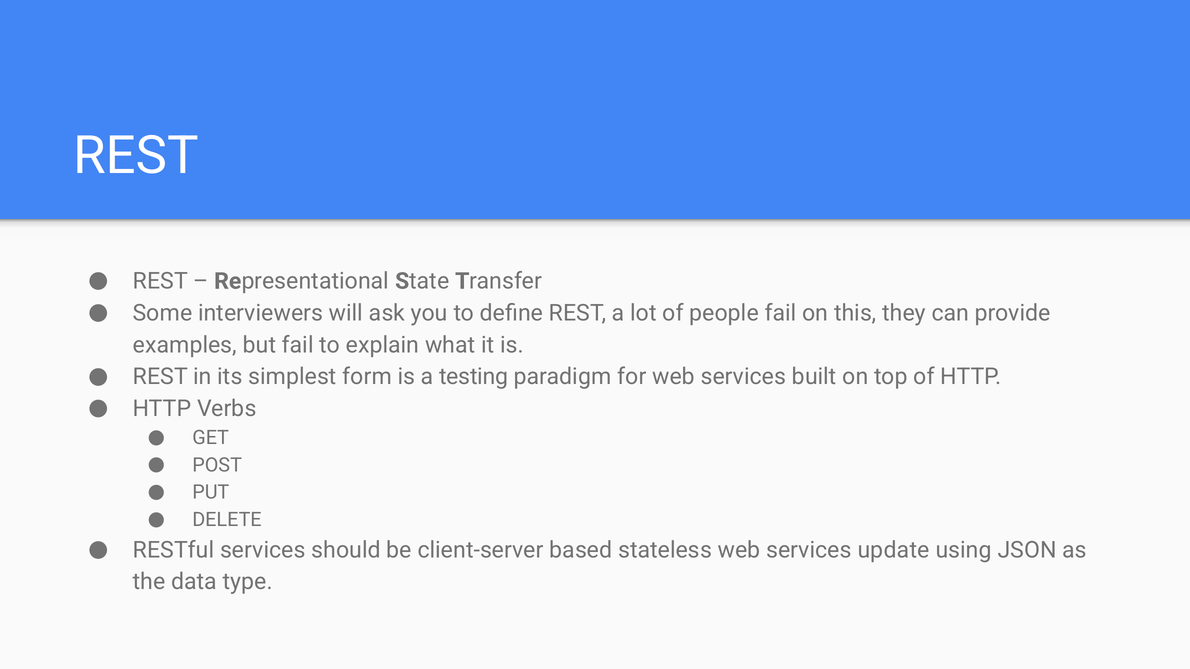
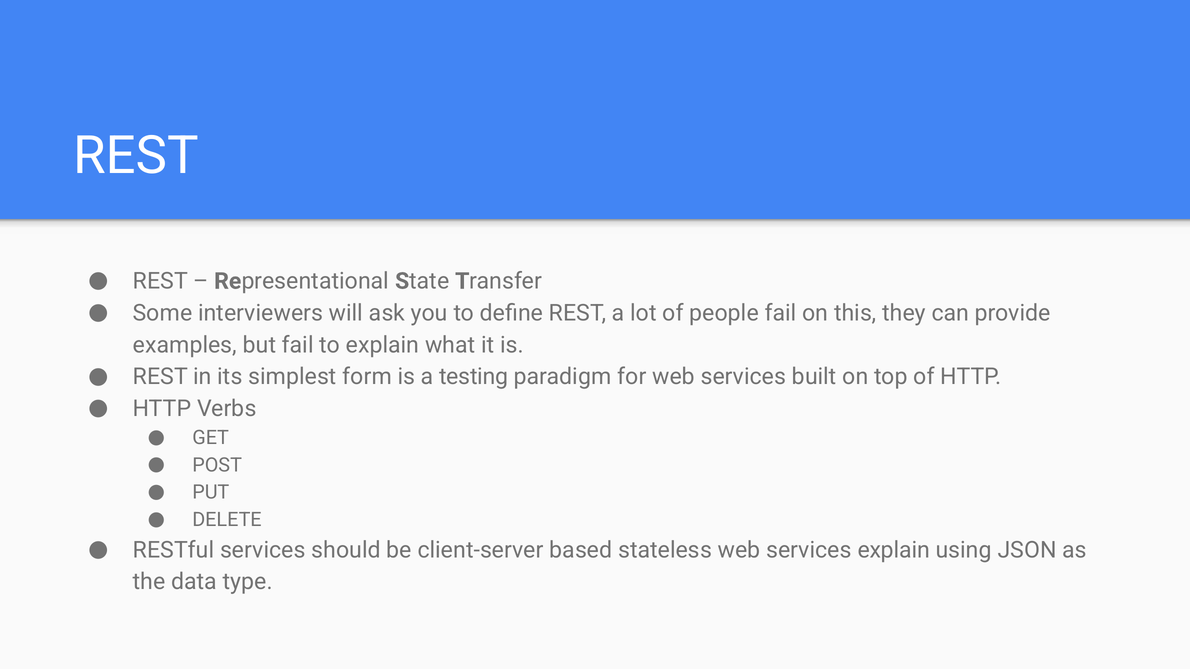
services update: update -> explain
